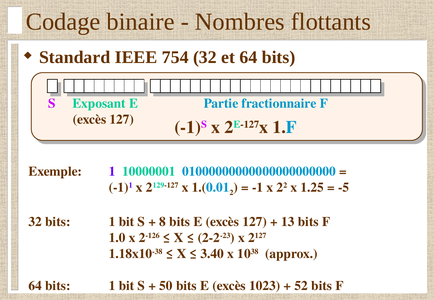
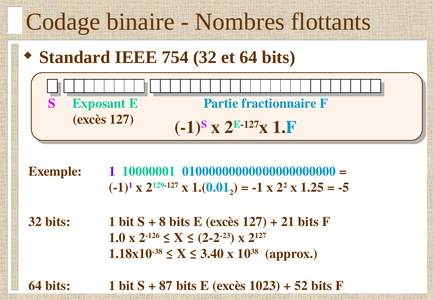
13: 13 -> 21
50: 50 -> 87
